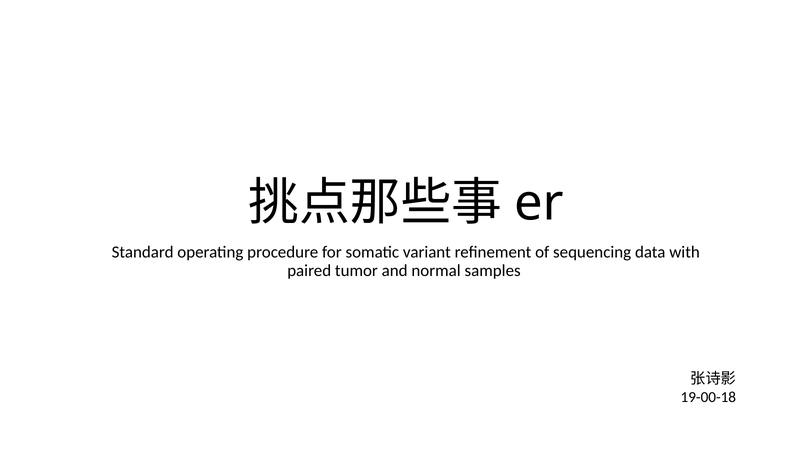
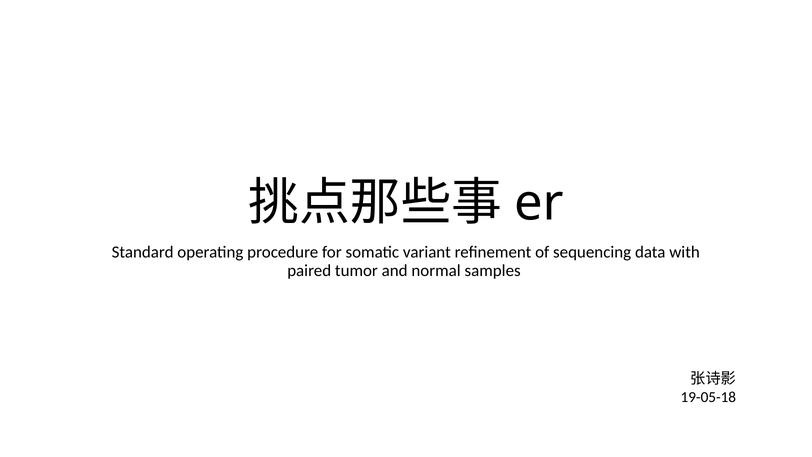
19-00-18: 19-00-18 -> 19-05-18
